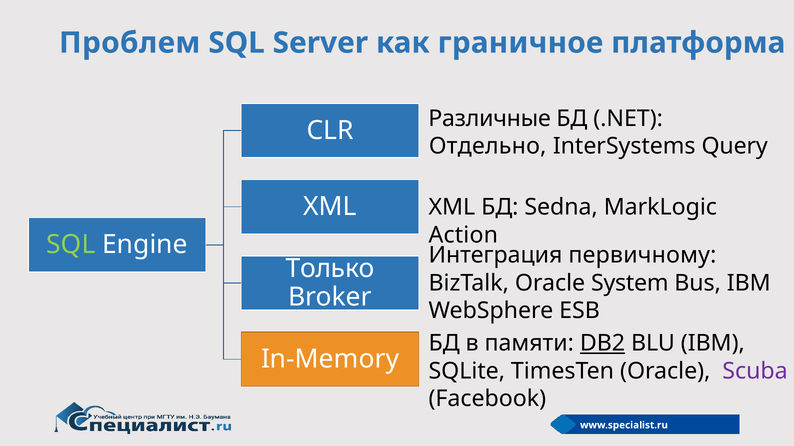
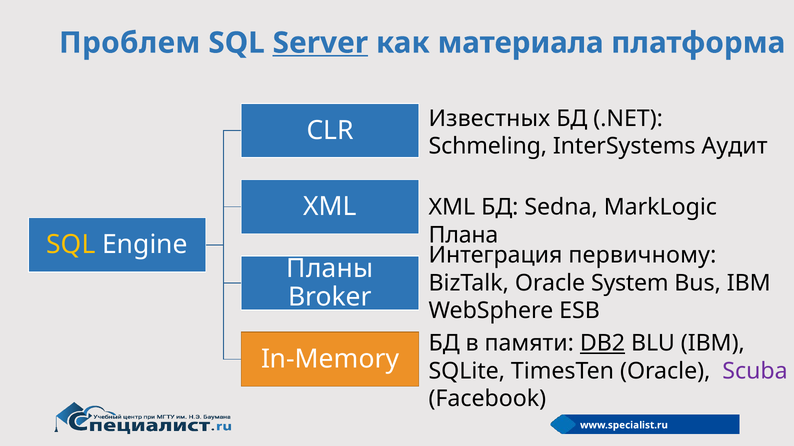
Server underline: none -> present
граничное: граничное -> материала
Различные: Различные -> Известных
Отдельно: Отдельно -> Schmeling
Query: Query -> Аудит
Action: Action -> Плана
SQL at (71, 245) colour: light green -> yellow
Только: Только -> Планы
